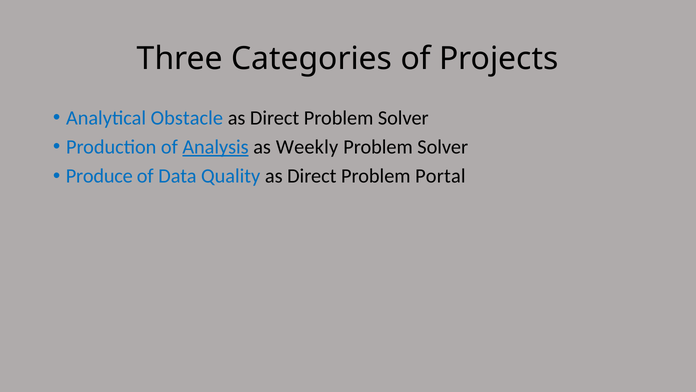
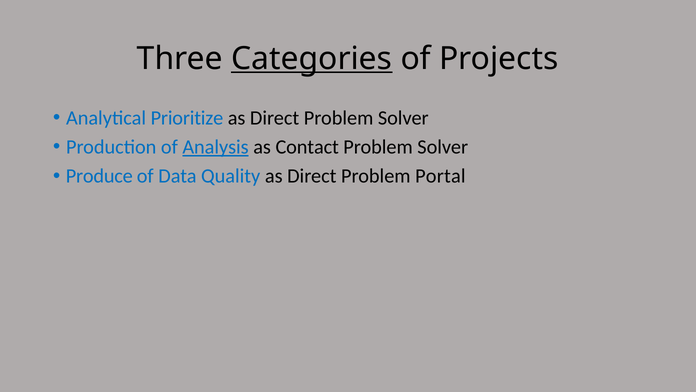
Categories underline: none -> present
Obstacle: Obstacle -> Prioritize
Weekly: Weekly -> Contact
